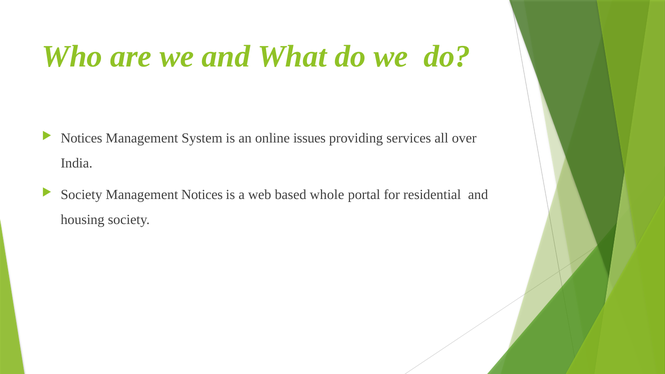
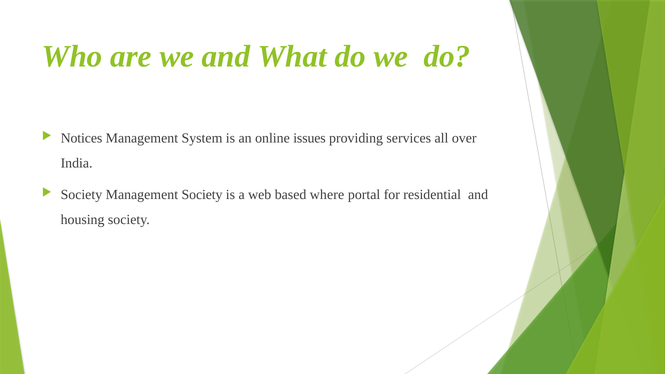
Management Notices: Notices -> Society
whole: whole -> where
